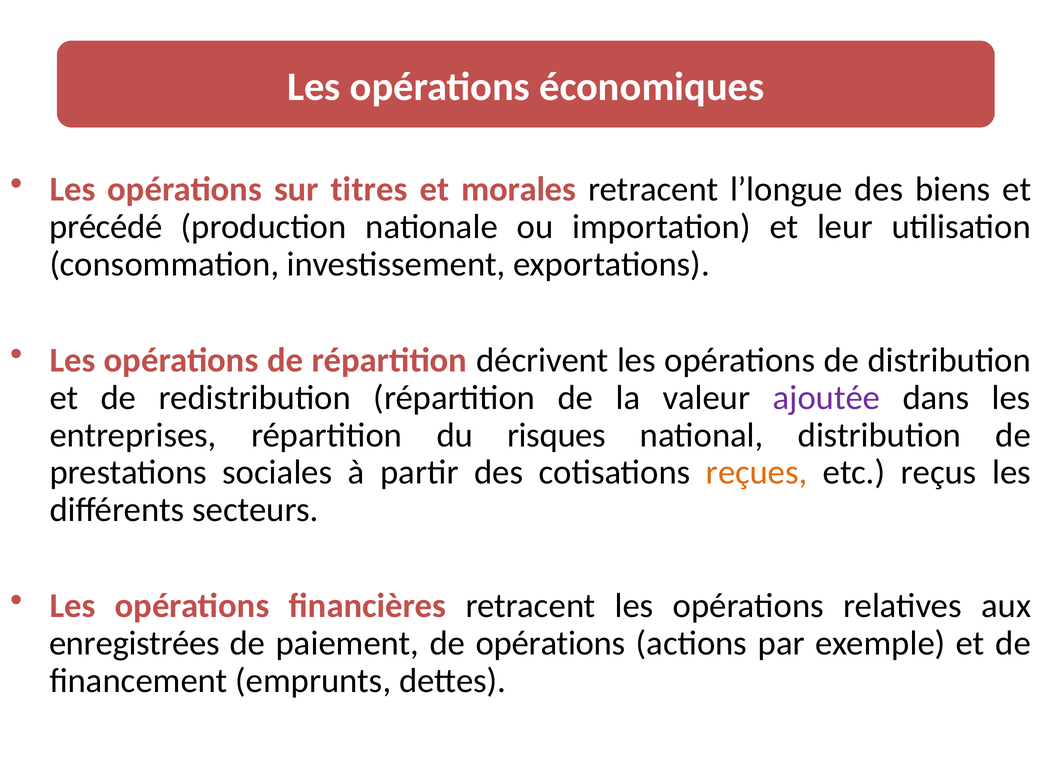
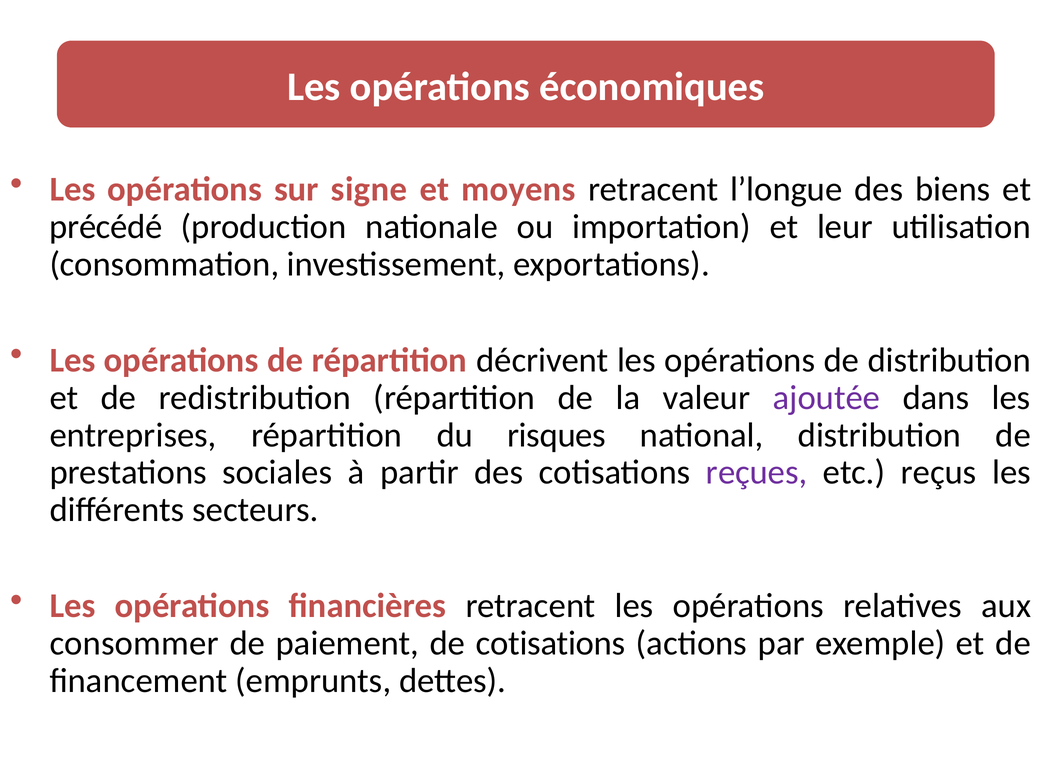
titres: titres -> signe
morales: morales -> moyens
reçues colour: orange -> purple
enregistrées: enregistrées -> consommer
de opérations: opérations -> cotisations
